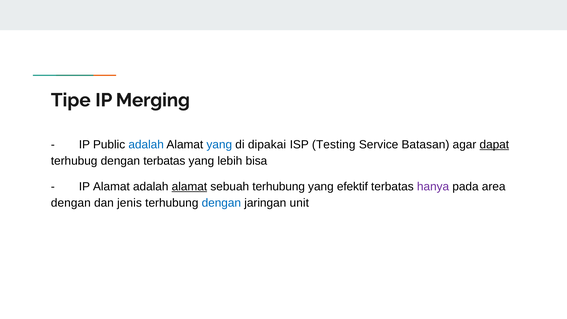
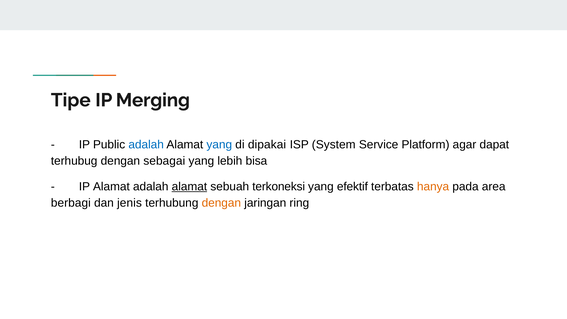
Testing: Testing -> System
Batasan: Batasan -> Platform
dapat underline: present -> none
dengan terbatas: terbatas -> sebagai
sebuah terhubung: terhubung -> terkoneksi
hanya colour: purple -> orange
dengan at (71, 203): dengan -> berbagi
dengan at (221, 203) colour: blue -> orange
unit: unit -> ring
